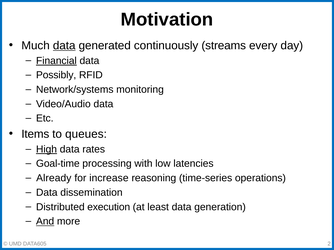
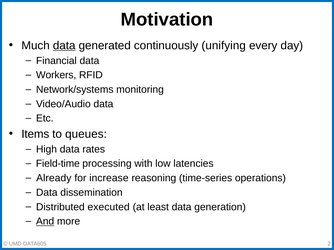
streams: streams -> unifying
Financial underline: present -> none
Possibly: Possibly -> Workers
High underline: present -> none
Goal-time: Goal-time -> Field-time
execution: execution -> executed
